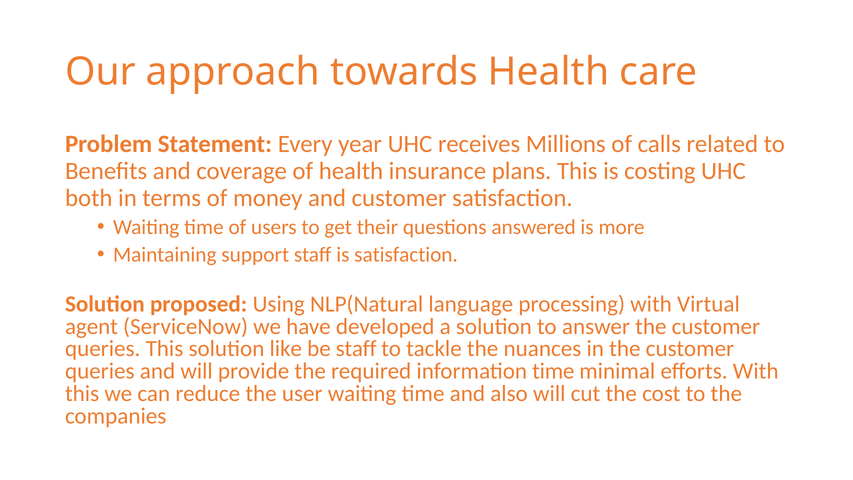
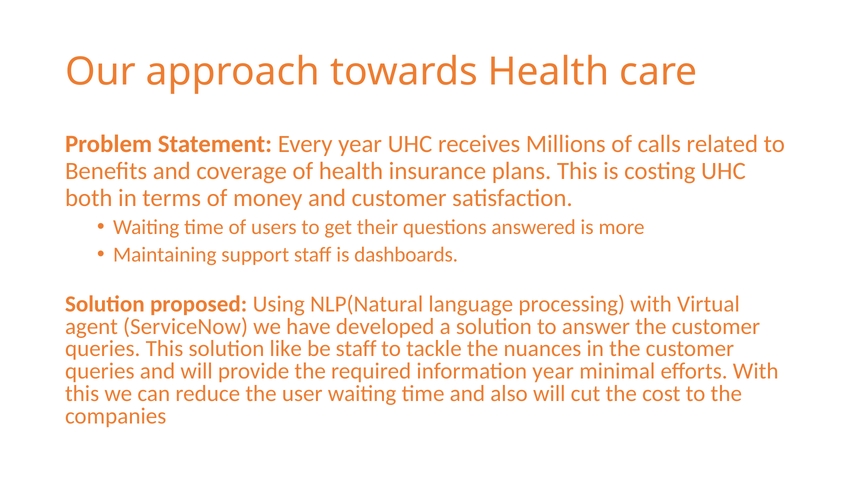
is satisfaction: satisfaction -> dashboards
information time: time -> year
